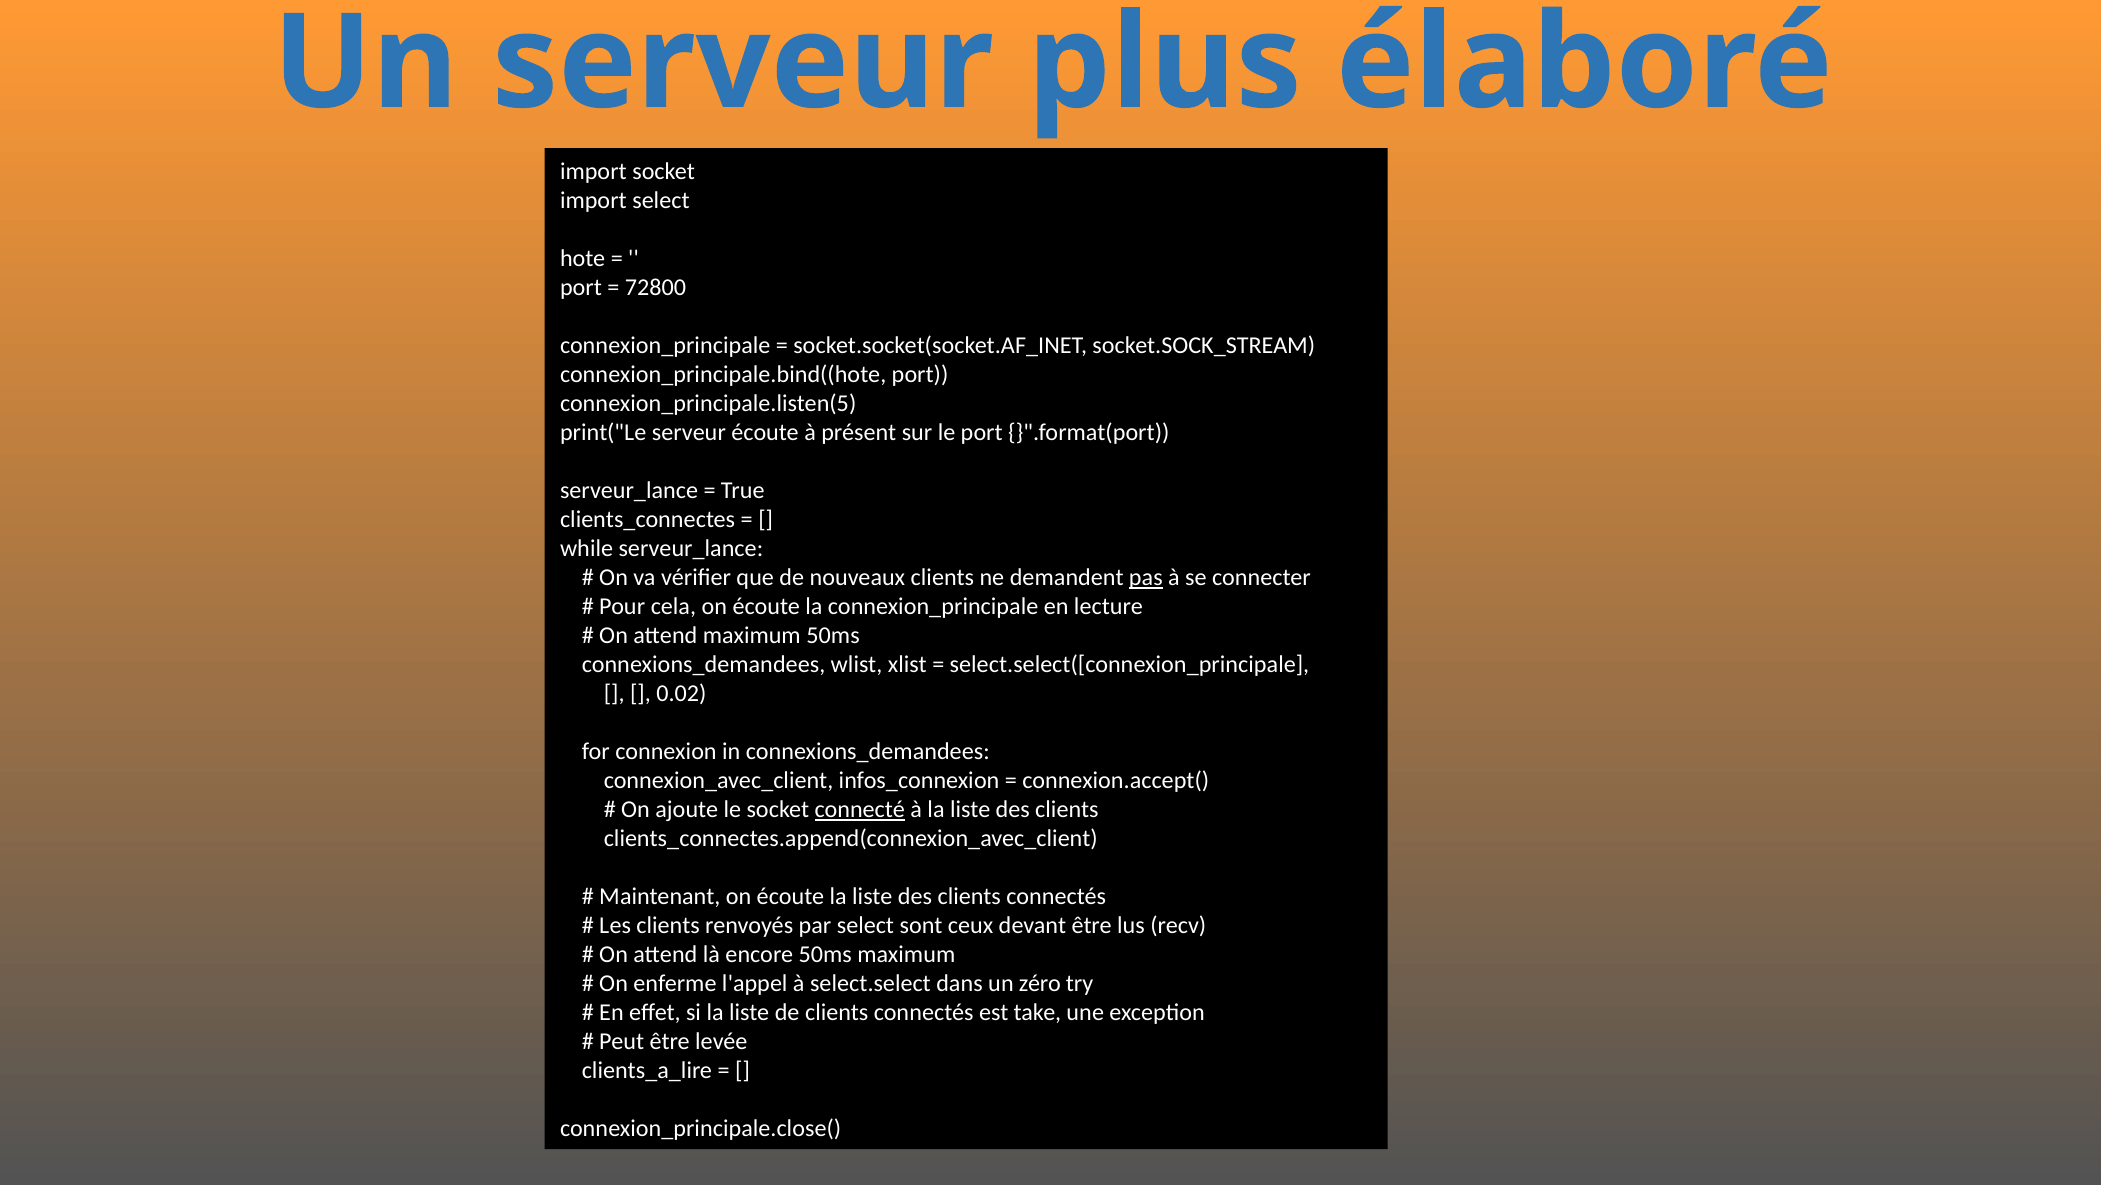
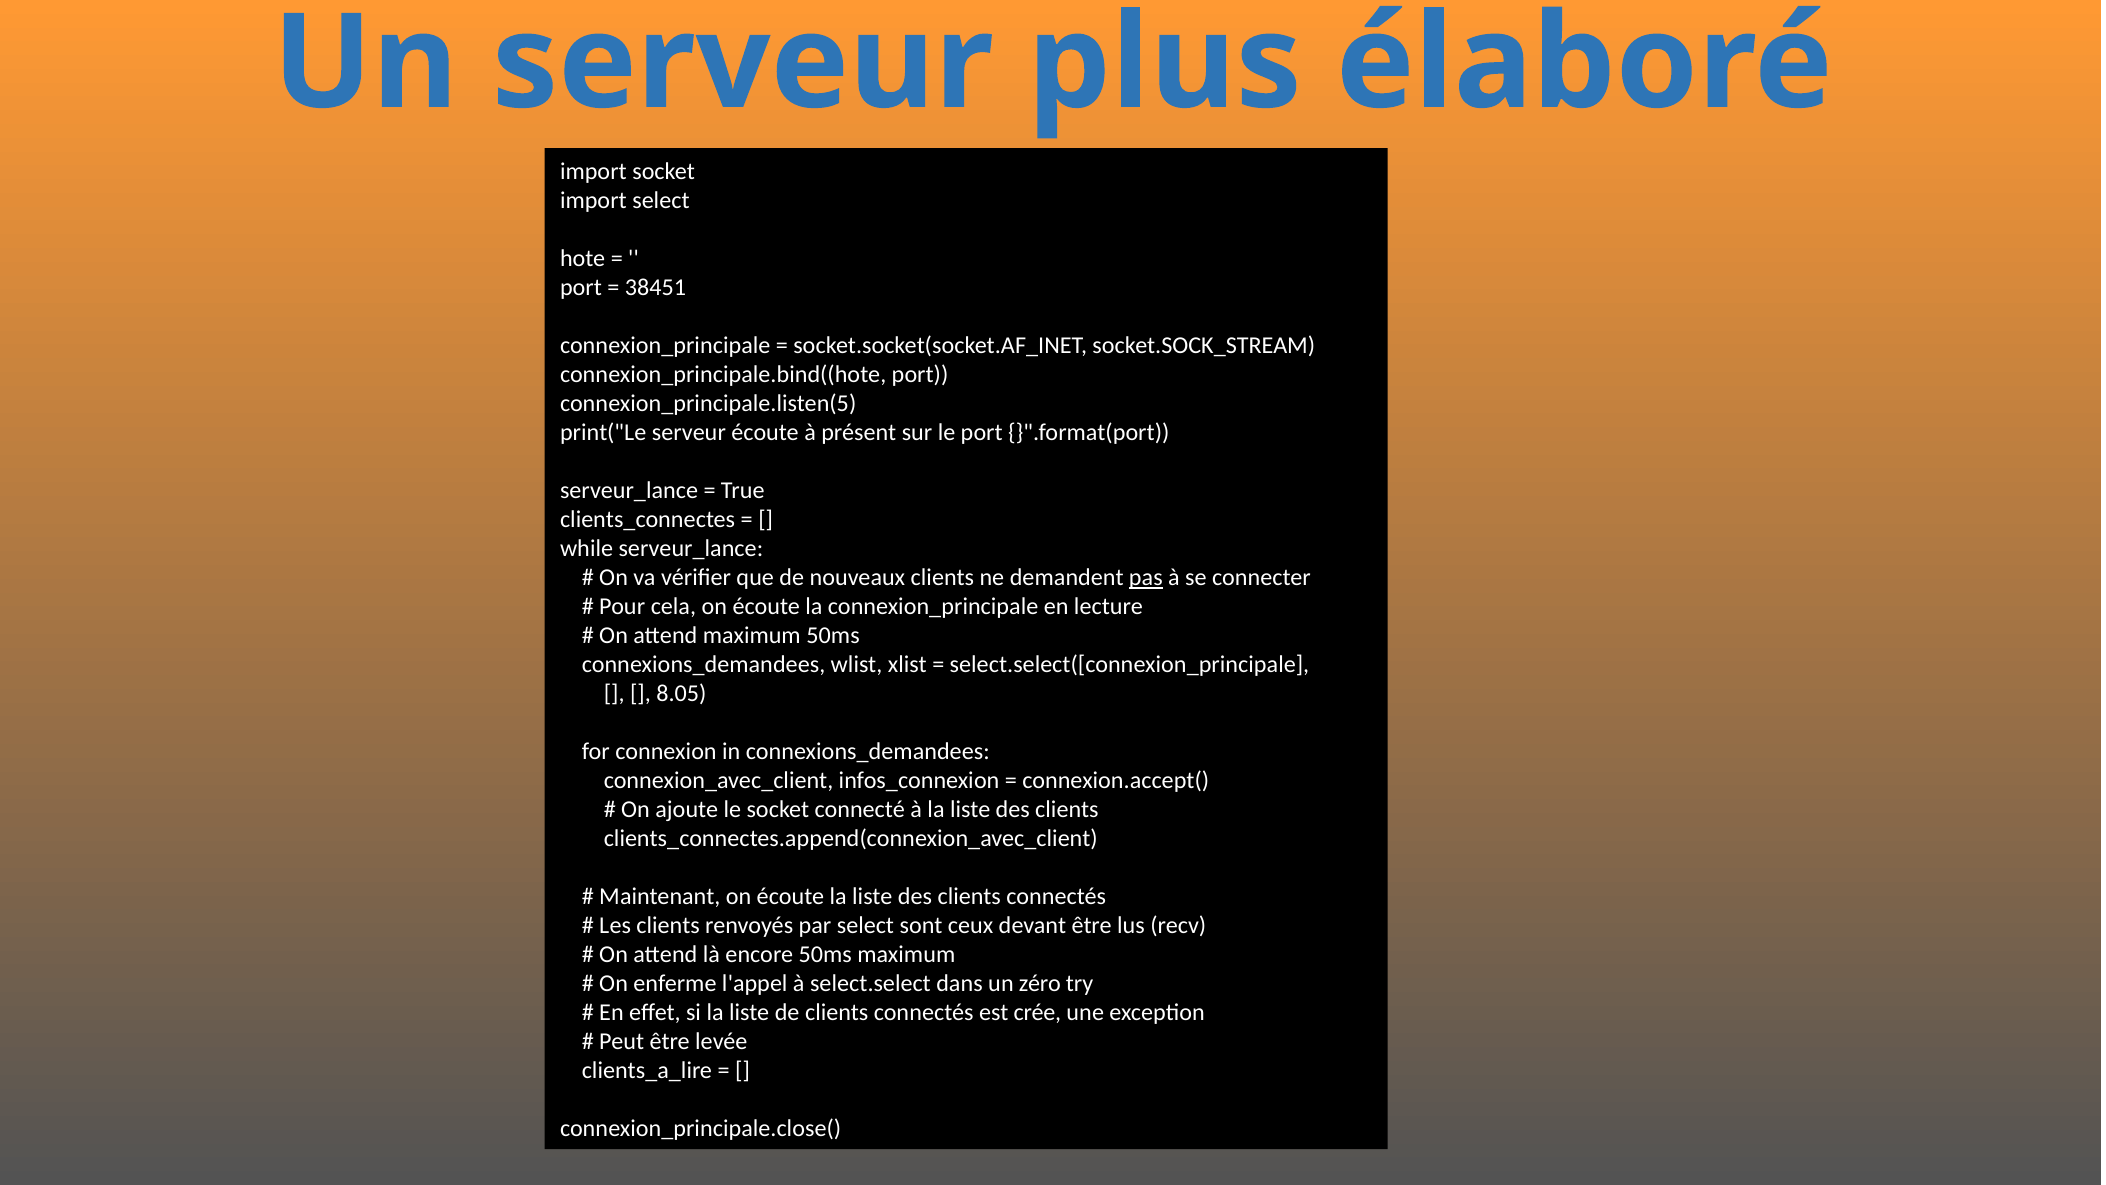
72800: 72800 -> 38451
0.02: 0.02 -> 8.05
connecté underline: present -> none
take: take -> crée
